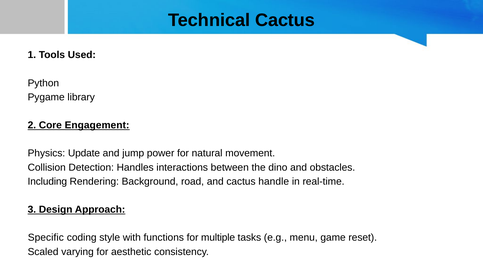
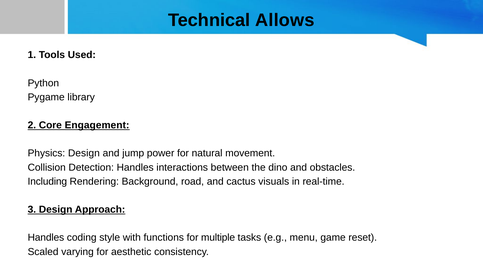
Technical Cactus: Cactus -> Allows
Physics Update: Update -> Design
handle: handle -> visuals
Specific at (46, 238): Specific -> Handles
